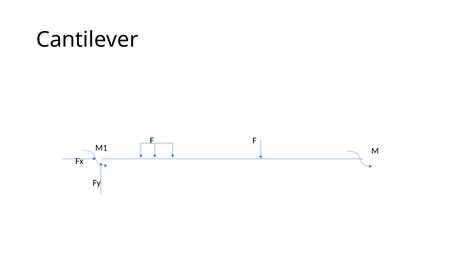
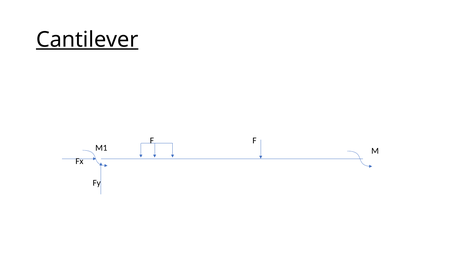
Cantilever underline: none -> present
